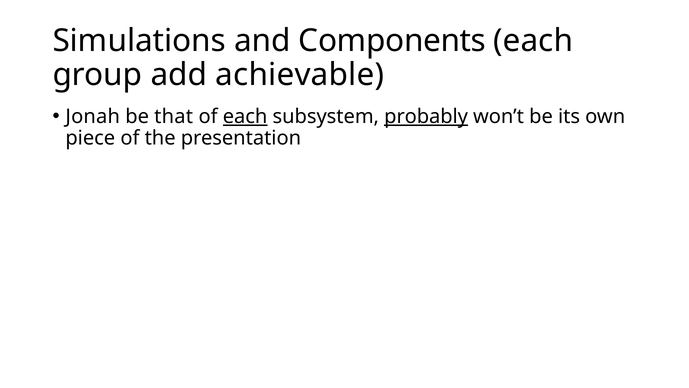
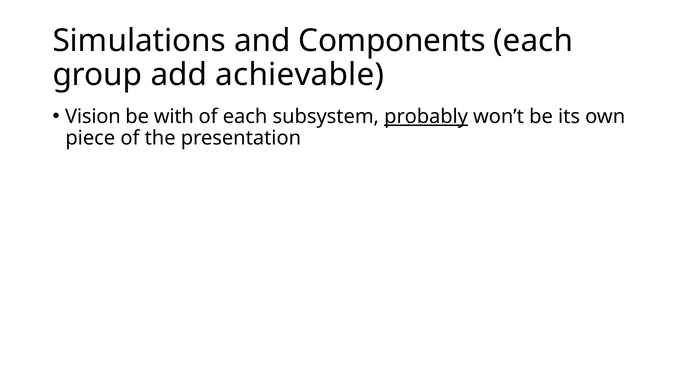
Jonah: Jonah -> Vision
that: that -> with
each at (245, 116) underline: present -> none
